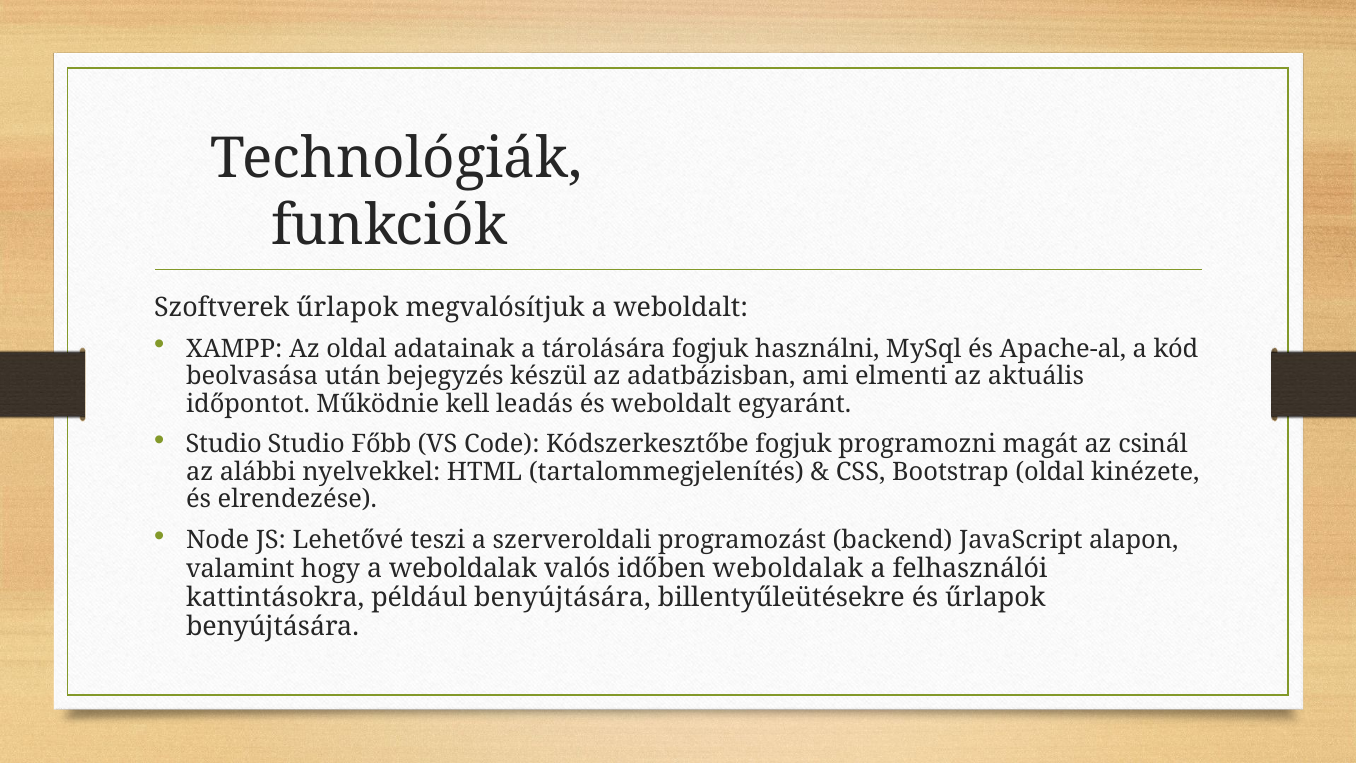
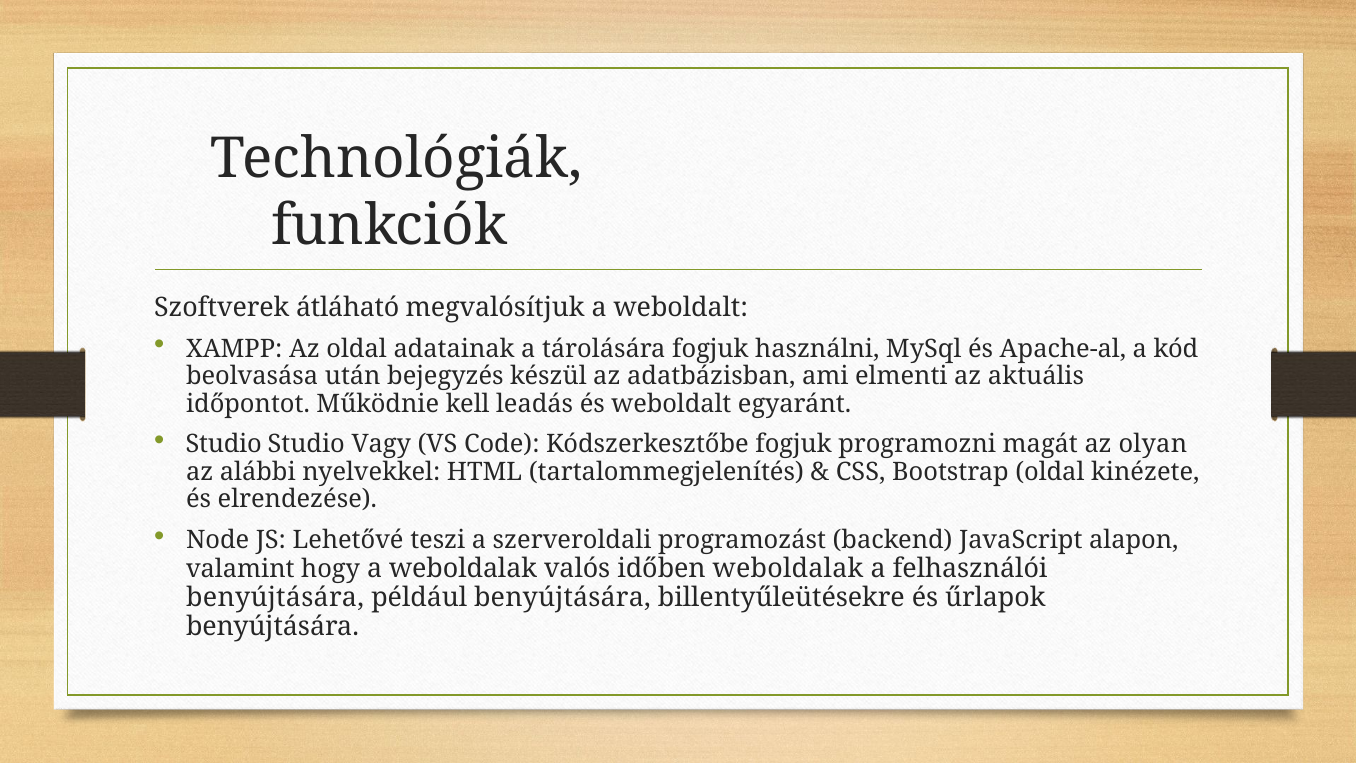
Szoftverek űrlapok: űrlapok -> átláható
Főbb: Főbb -> Vagy
csinál: csinál -> olyan
kattintásokra at (275, 598): kattintásokra -> benyújtására
